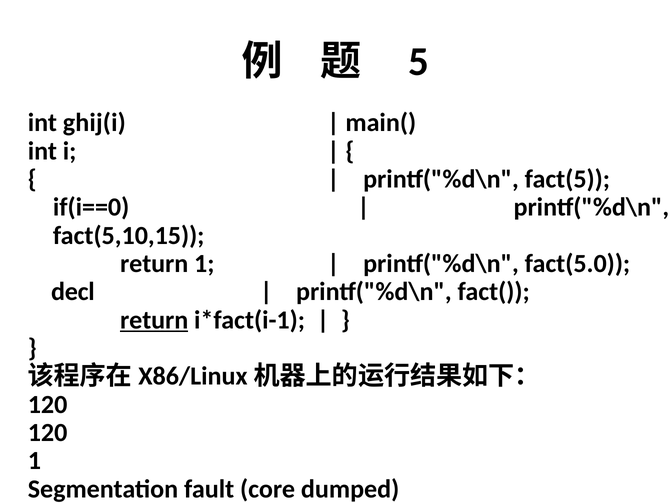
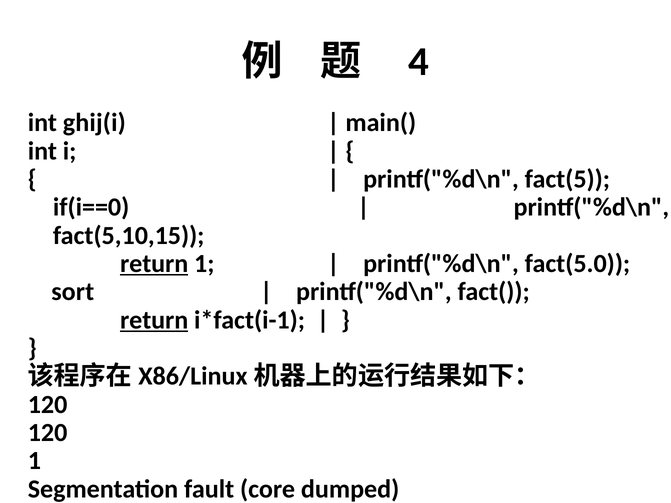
5: 5 -> 4
return at (154, 264) underline: none -> present
decl: decl -> sort
